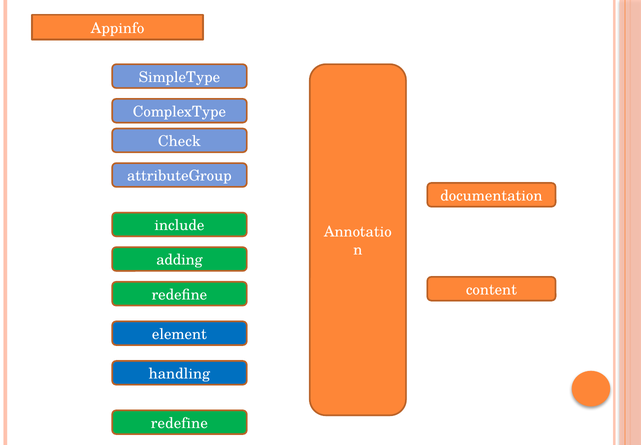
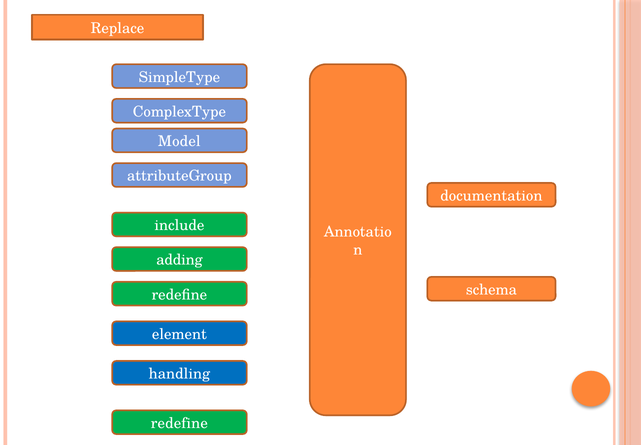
Appinfo: Appinfo -> Replace
Check: Check -> Model
content: content -> schema
